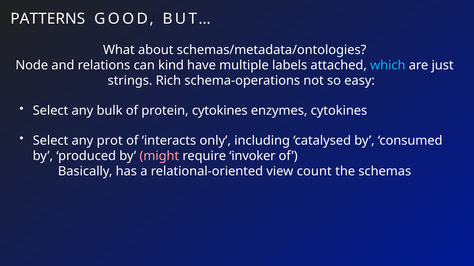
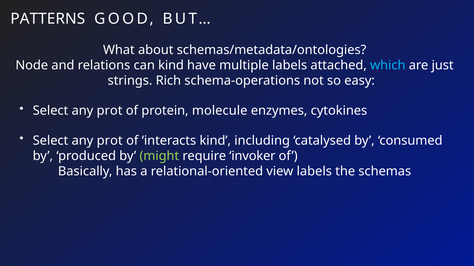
bulk at (110, 111): bulk -> prot
protein cytokines: cytokines -> molecule
interacts only: only -> kind
might colour: pink -> light green
view count: count -> labels
